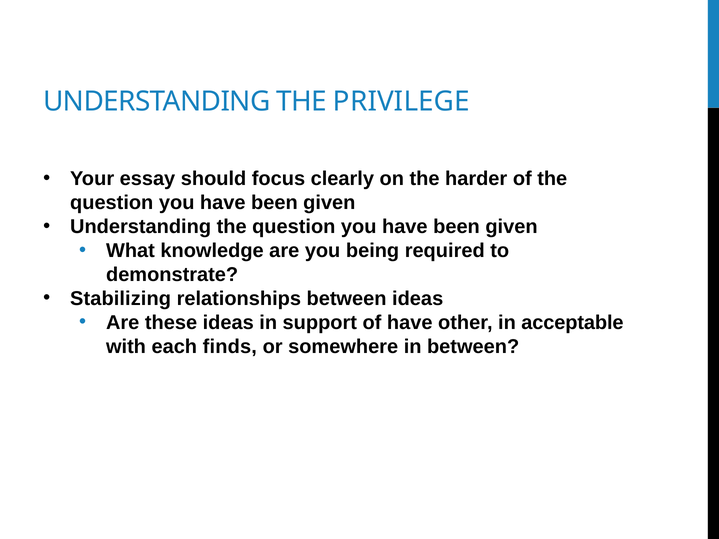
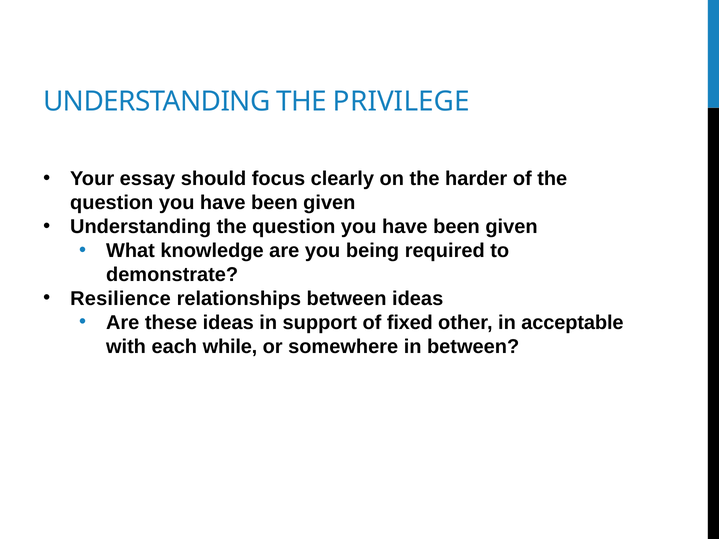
Stabilizing: Stabilizing -> Resilience
of have: have -> fixed
finds: finds -> while
